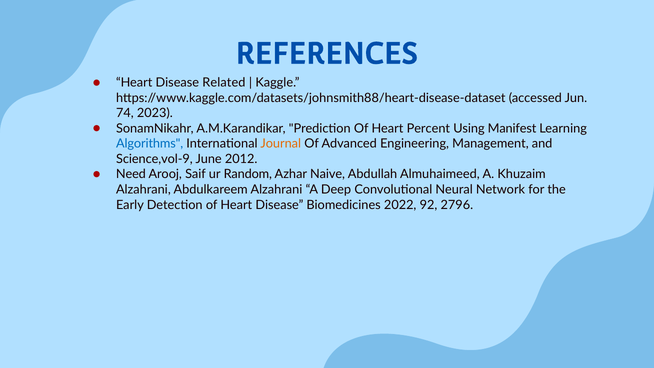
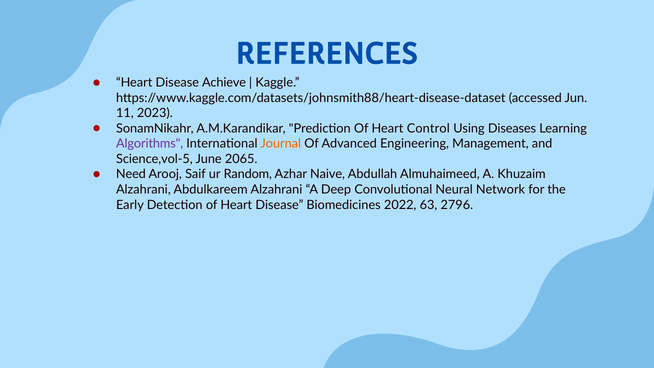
Related: Related -> Achieve
74: 74 -> 11
Percent: Percent -> Control
Manifest: Manifest -> Diseases
Algorithms colour: blue -> purple
Science,vol-9: Science,vol-9 -> Science,vol-5
2012: 2012 -> 2065
92: 92 -> 63
